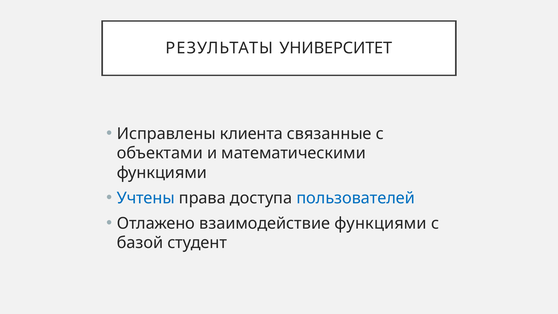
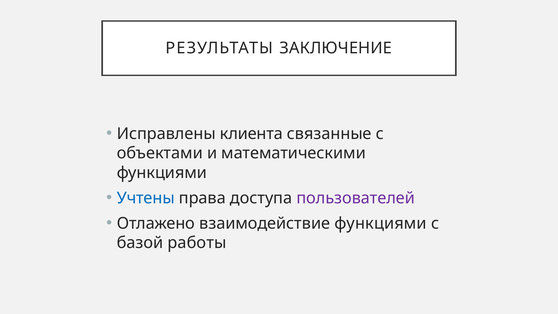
УНИВЕРСИТЕТ: УНИВЕРСИТЕТ -> ЗАКЛЮЧЕНИЕ
пользователей colour: blue -> purple
студент: студент -> работы
